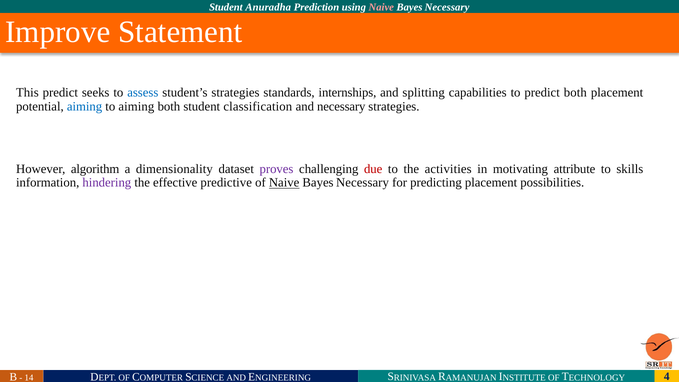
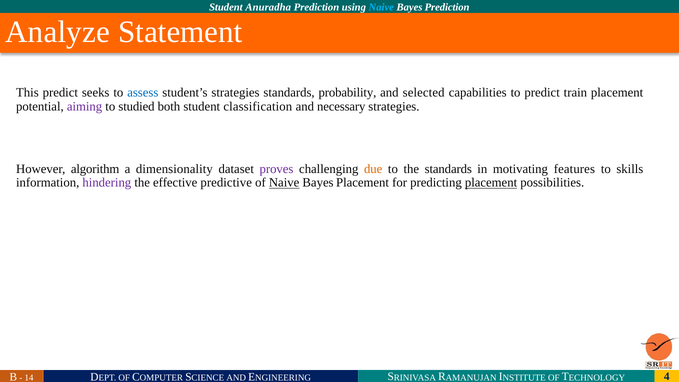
Naive at (381, 7) colour: pink -> light blue
Necessary at (447, 7): Necessary -> Prediction
Improve: Improve -> Analyze
internships: internships -> probability
splitting: splitting -> selected
predict both: both -> train
aiming at (85, 107) colour: blue -> purple
to aiming: aiming -> studied
due colour: red -> orange
the activities: activities -> standards
attribute: attribute -> features
Necessary at (362, 183): Necessary -> Placement
placement at (491, 183) underline: none -> present
